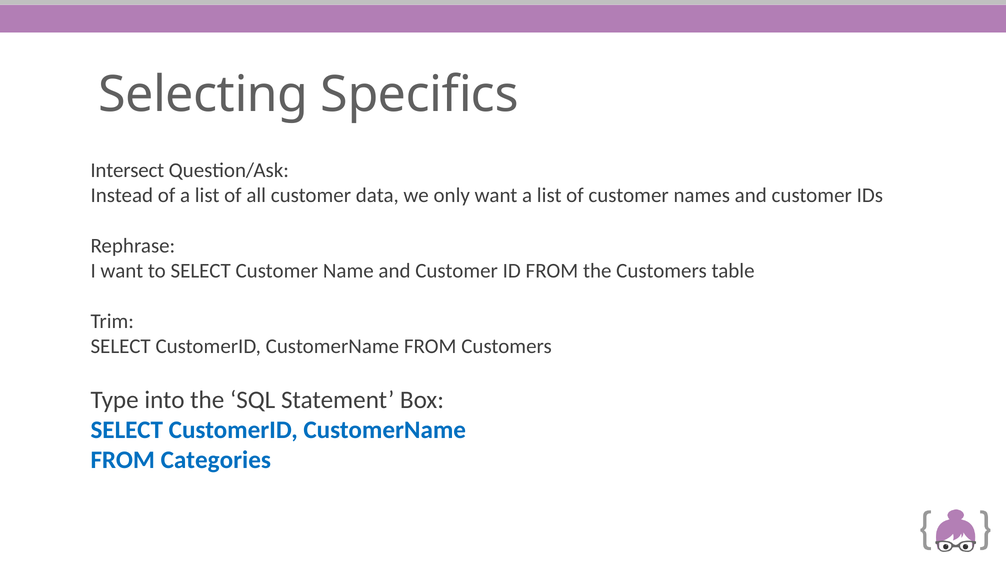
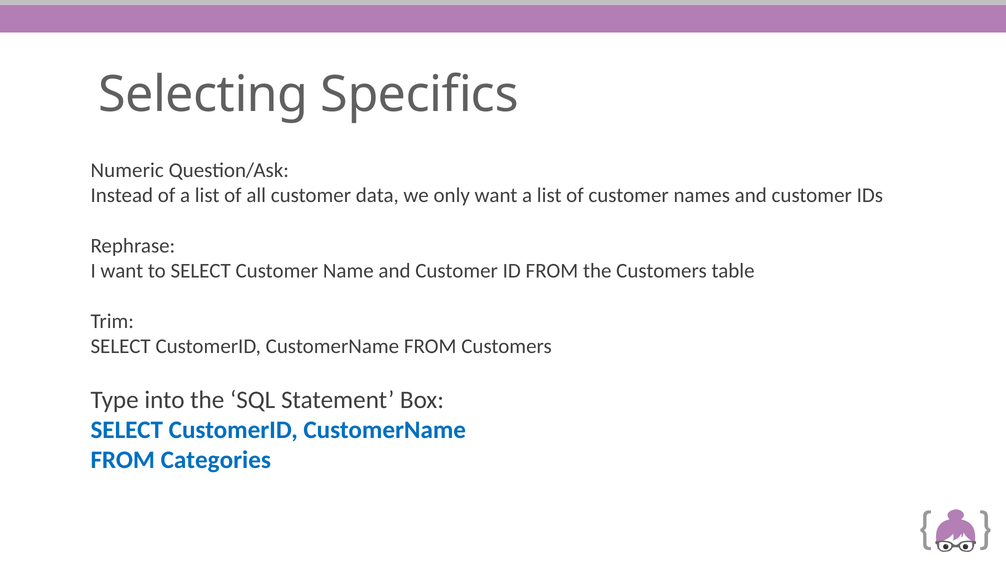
Intersect: Intersect -> Numeric
